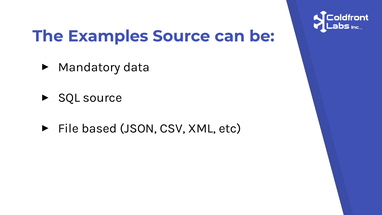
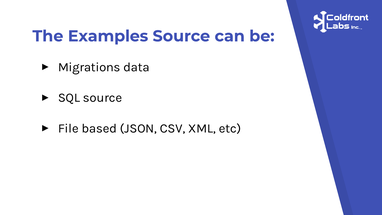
Mandatory: Mandatory -> Migrations
